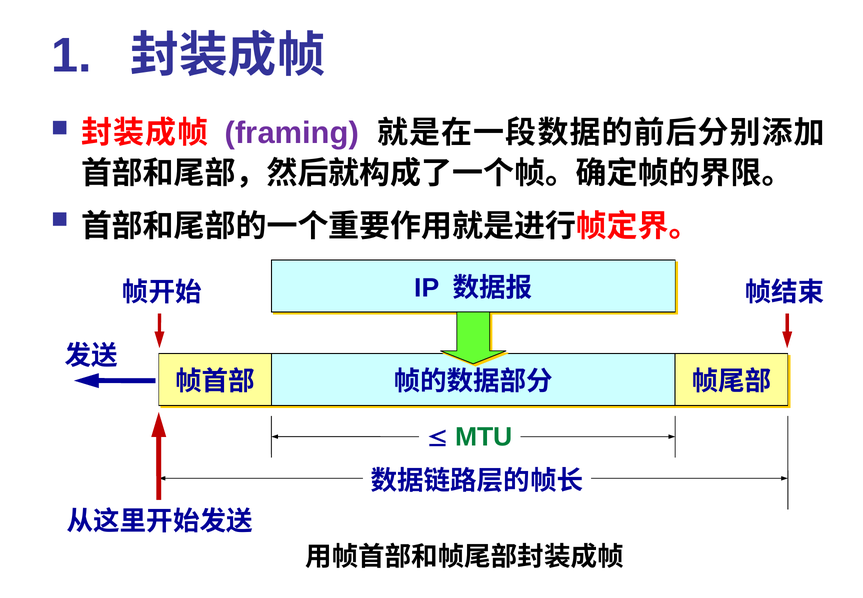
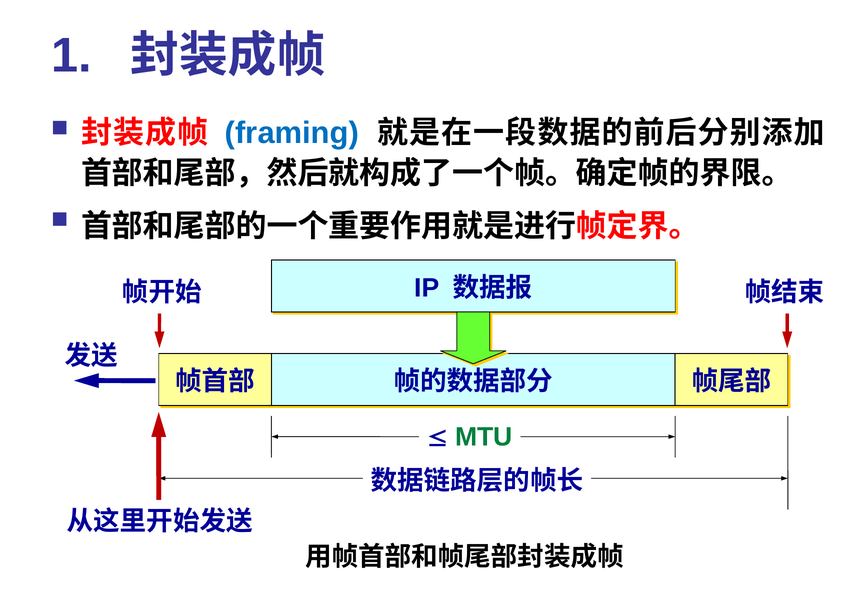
framing colour: purple -> blue
